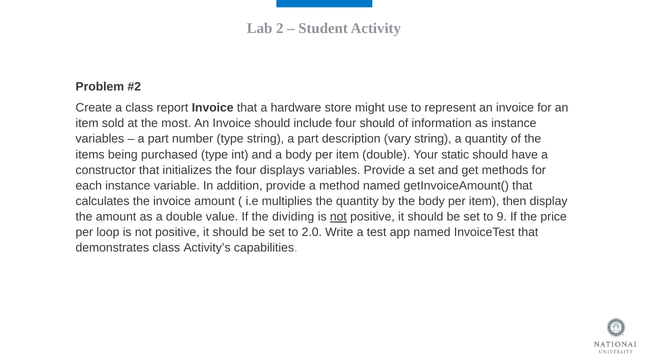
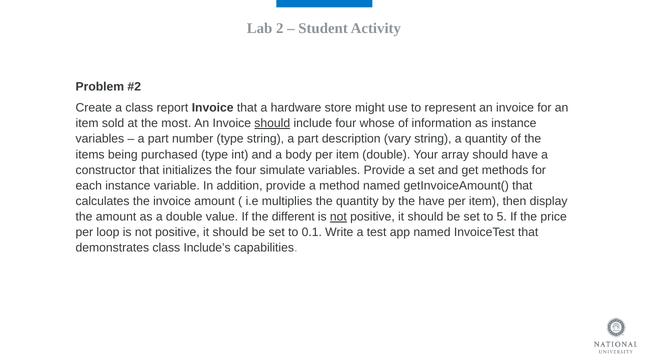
should at (272, 124) underline: none -> present
four should: should -> whose
static: static -> array
displays: displays -> simulate
the body: body -> have
dividing: dividing -> different
9: 9 -> 5
2.0: 2.0 -> 0.1
Activity’s: Activity’s -> Include’s
